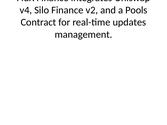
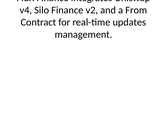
Pools: Pools -> From
